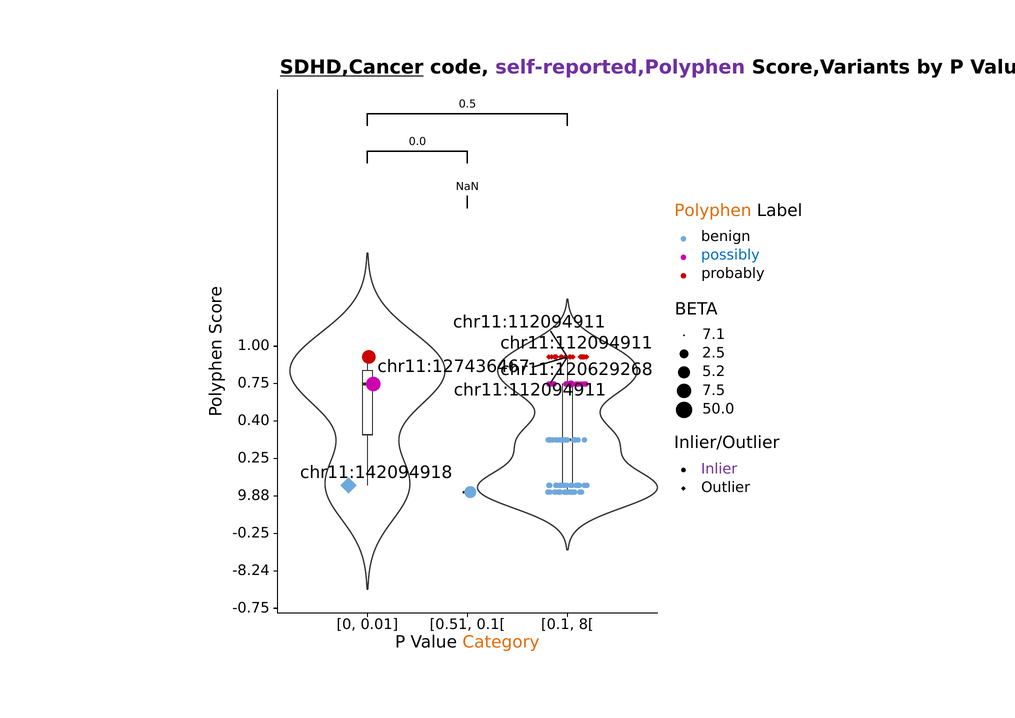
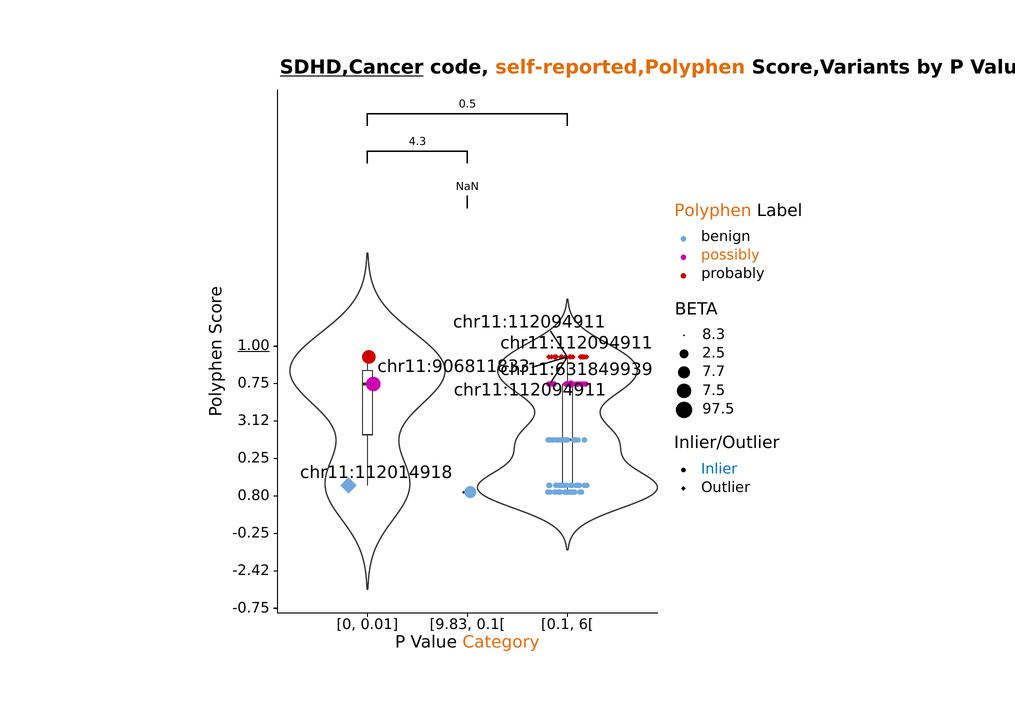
self-reported,Polyphen colour: purple -> orange
0.0: 0.0 -> 4.3
possibly colour: blue -> orange
7.1: 7.1 -> 8.3
1.00 underline: none -> present
chr11:127436467: chr11:127436467 -> chr11:906811833
chr11:120629268: chr11:120629268 -> chr11:631849939
5.2: 5.2 -> 7.7
50.0: 50.0 -> 97.5
0.40: 0.40 -> 3.12
Inlier colour: purple -> blue
chr11:142094918: chr11:142094918 -> chr11:112014918
9.88: 9.88 -> 0.80
-8.24: -8.24 -> -2.42
0.51: 0.51 -> 9.83
8[: 8[ -> 6[
